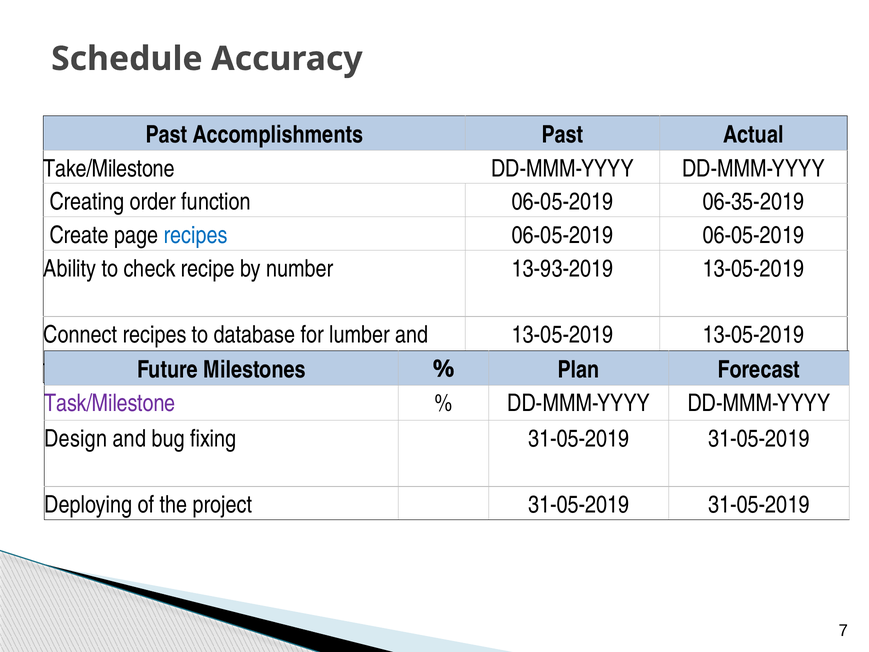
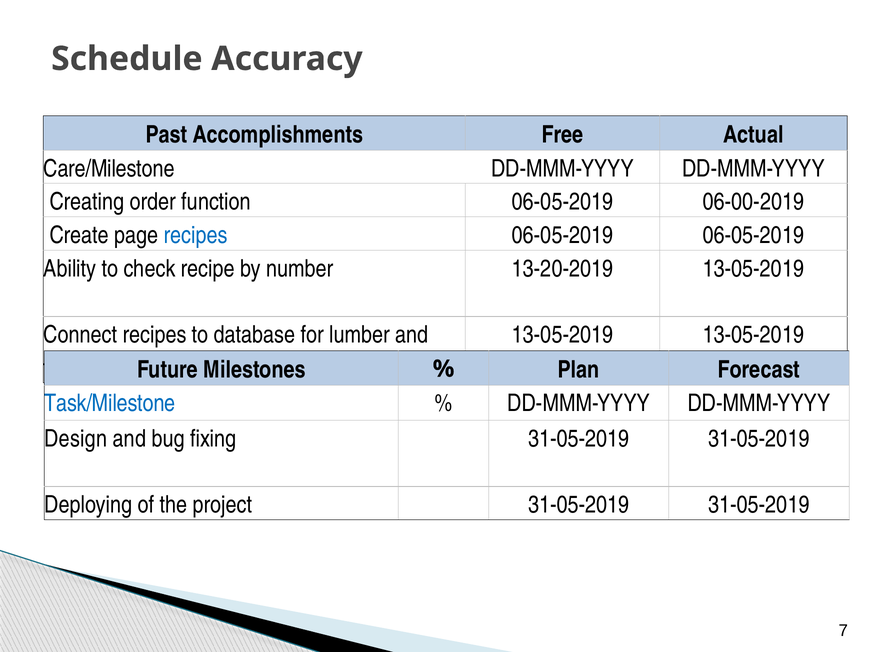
Accomplishments Past: Past -> Free
Take/Milestone: Take/Milestone -> Care/Milestone
06-35-2019: 06-35-2019 -> 06-00-2019
13-93-2019: 13-93-2019 -> 13-20-2019
Task/Milestone colour: purple -> blue
